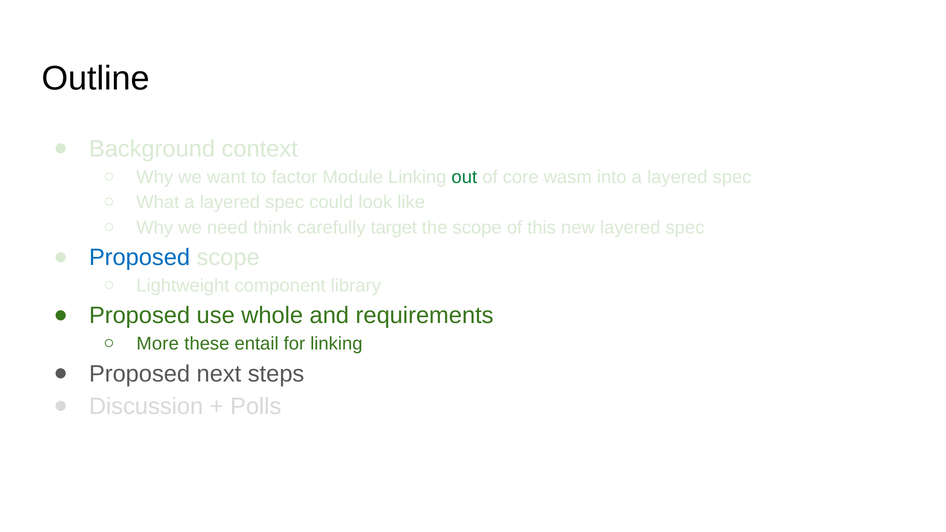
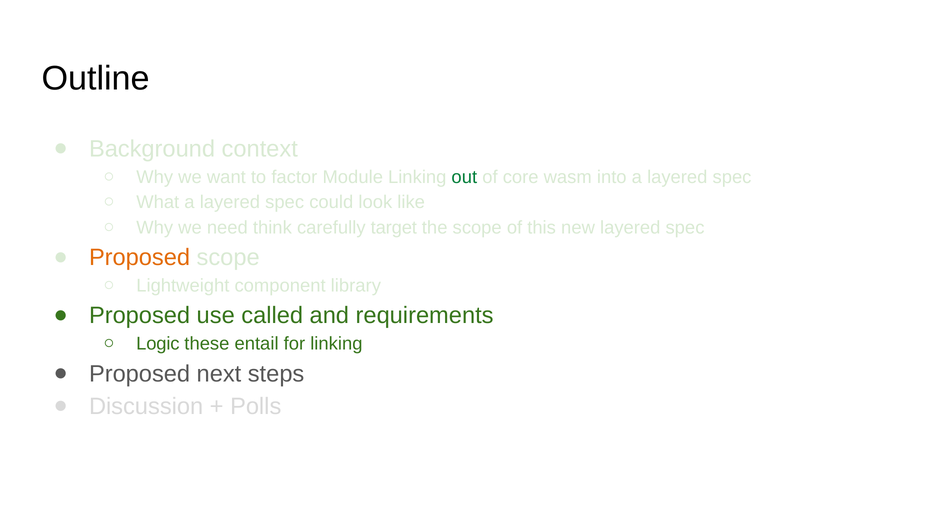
Proposed at (140, 258) colour: blue -> orange
whole: whole -> called
More: More -> Logic
